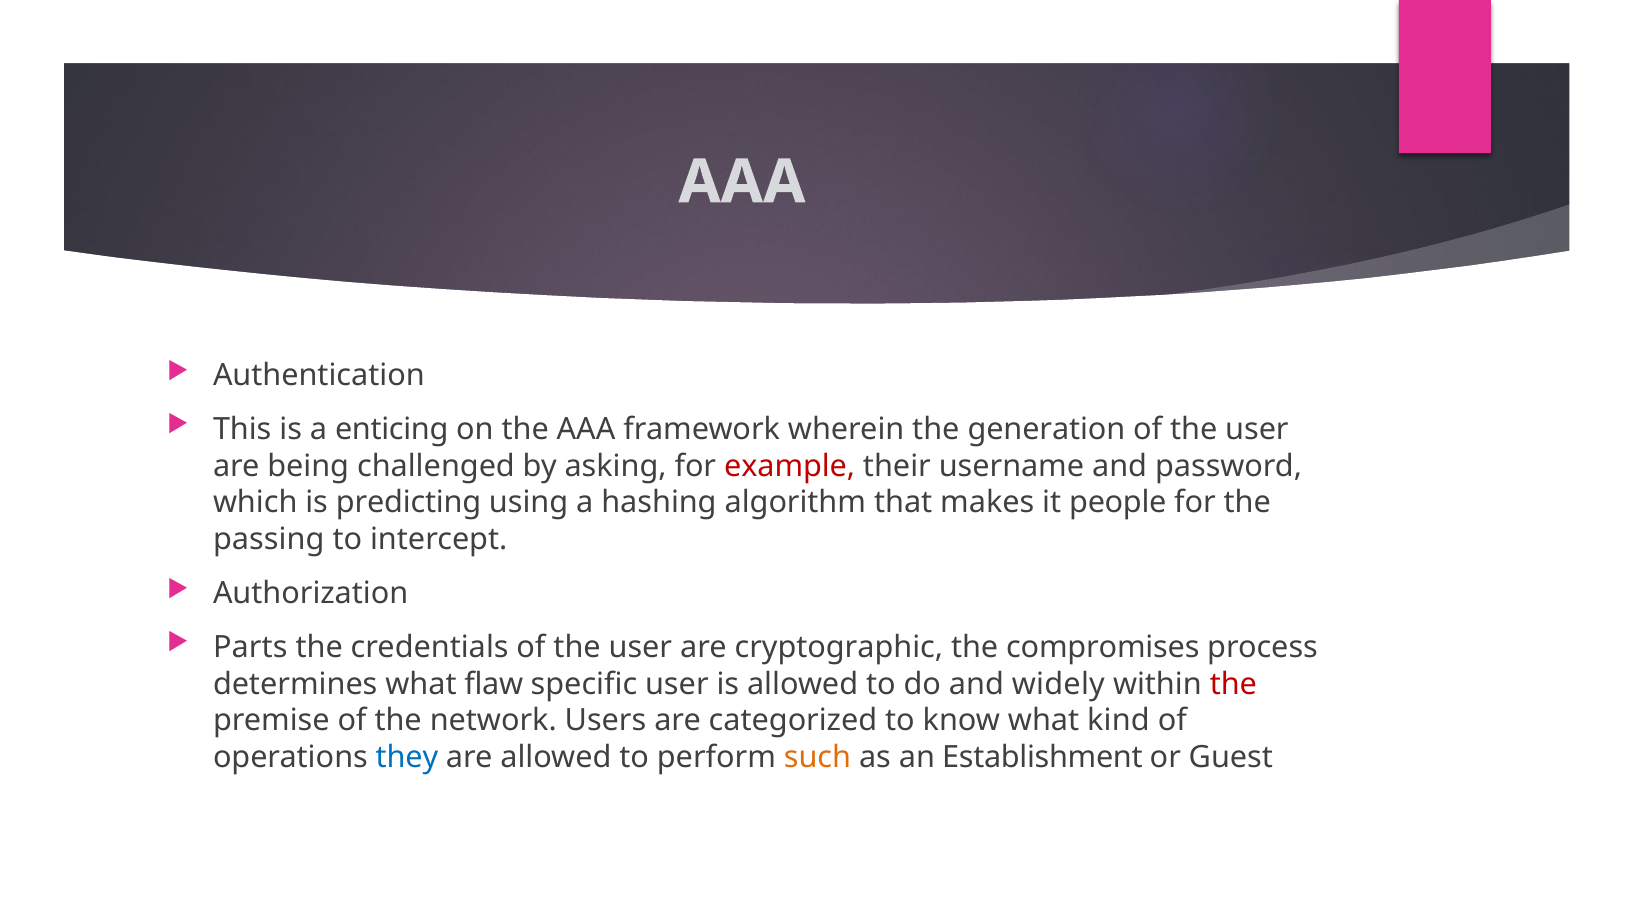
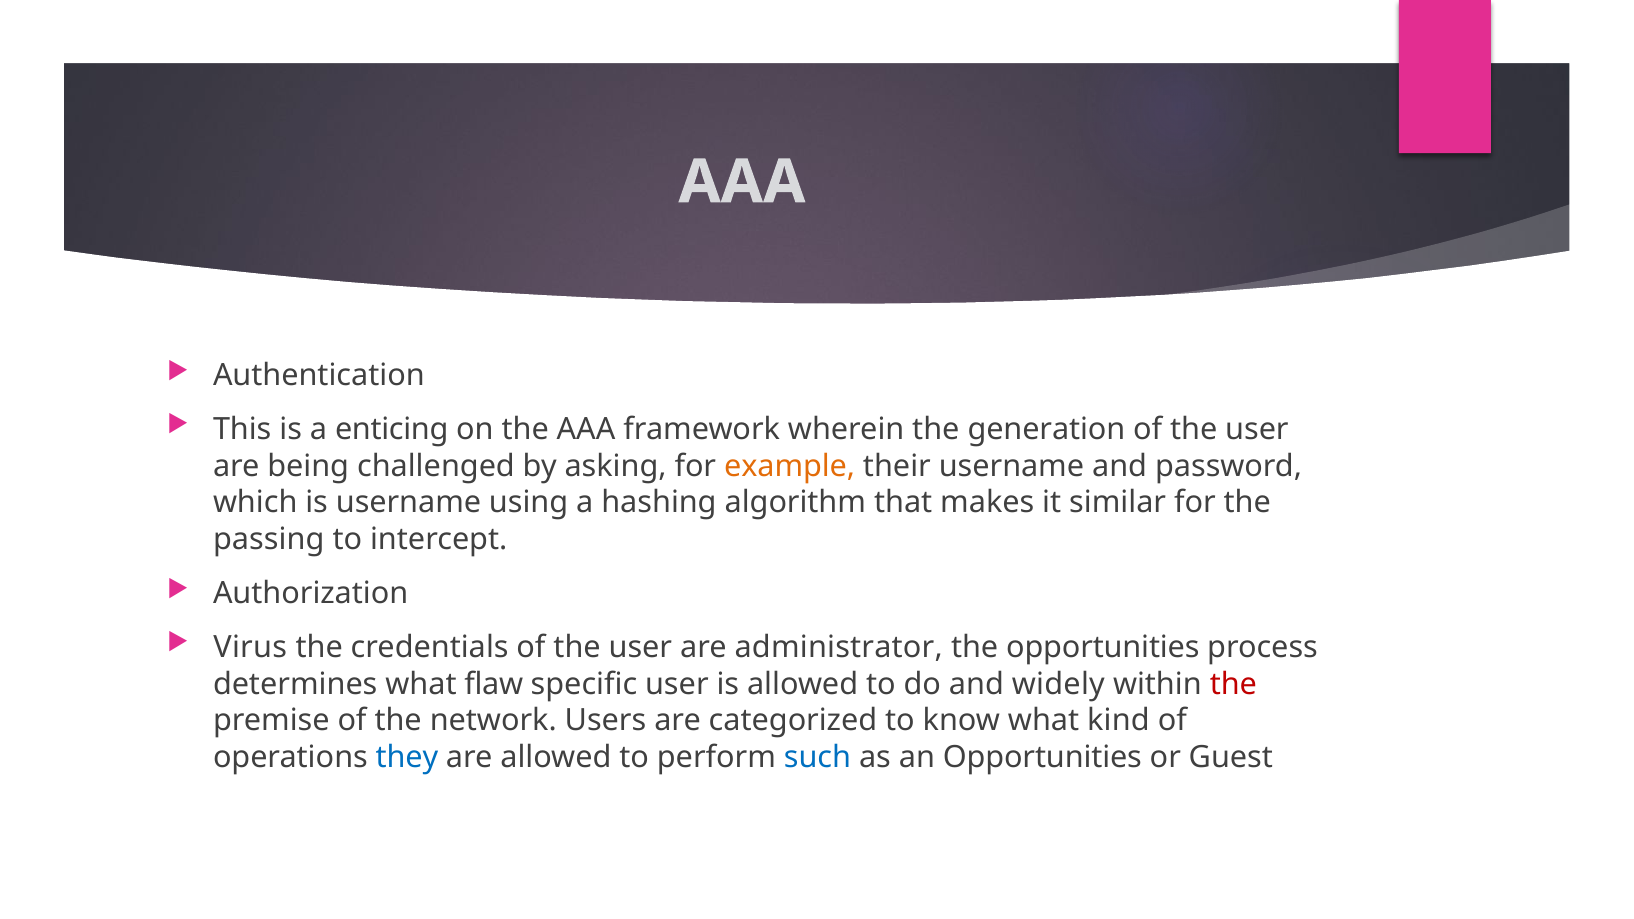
example colour: red -> orange
is predicting: predicting -> username
people: people -> similar
Parts: Parts -> Virus
cryptographic: cryptographic -> administrator
the compromises: compromises -> opportunities
such colour: orange -> blue
an Establishment: Establishment -> Opportunities
